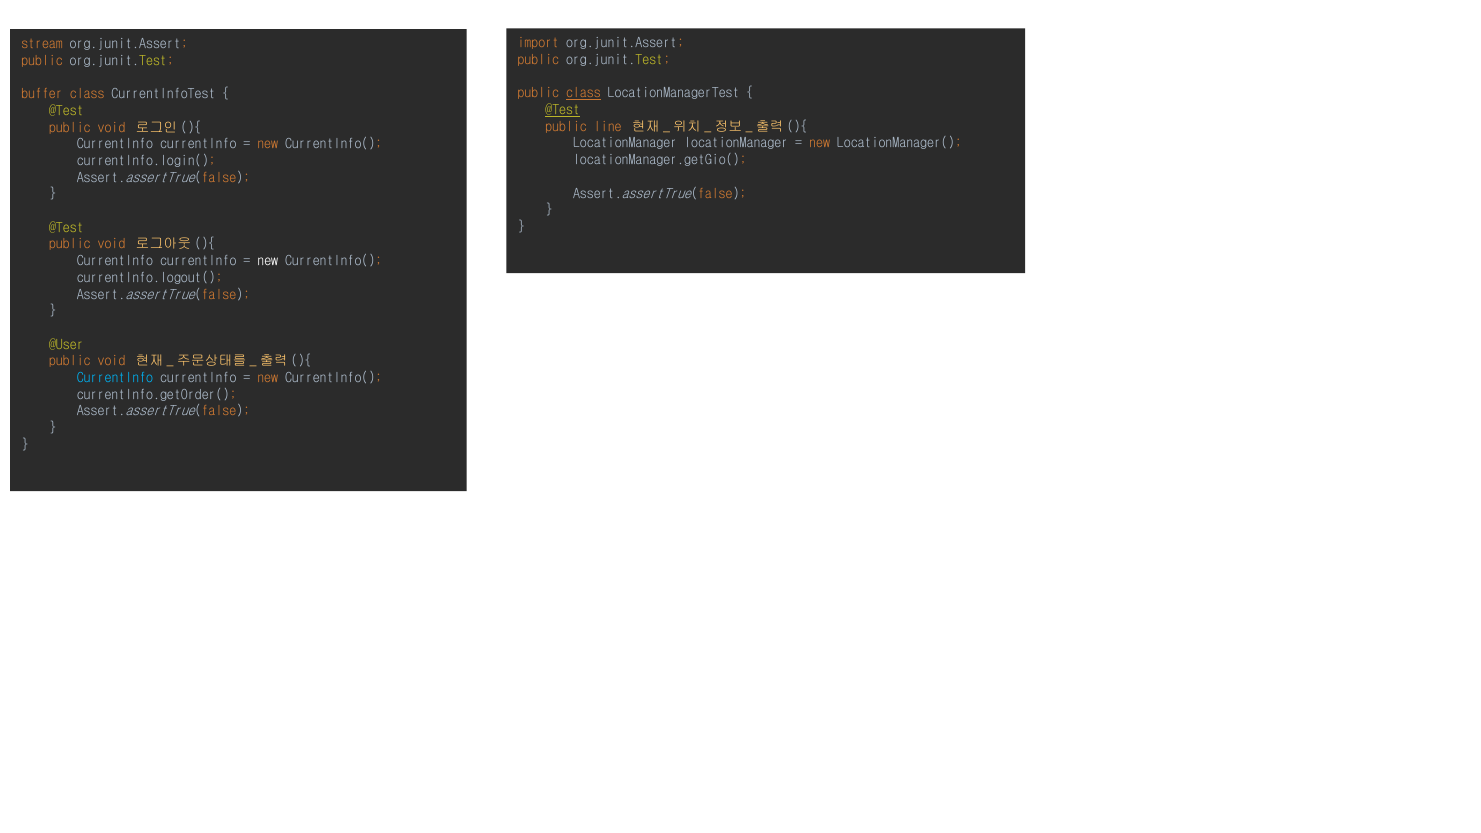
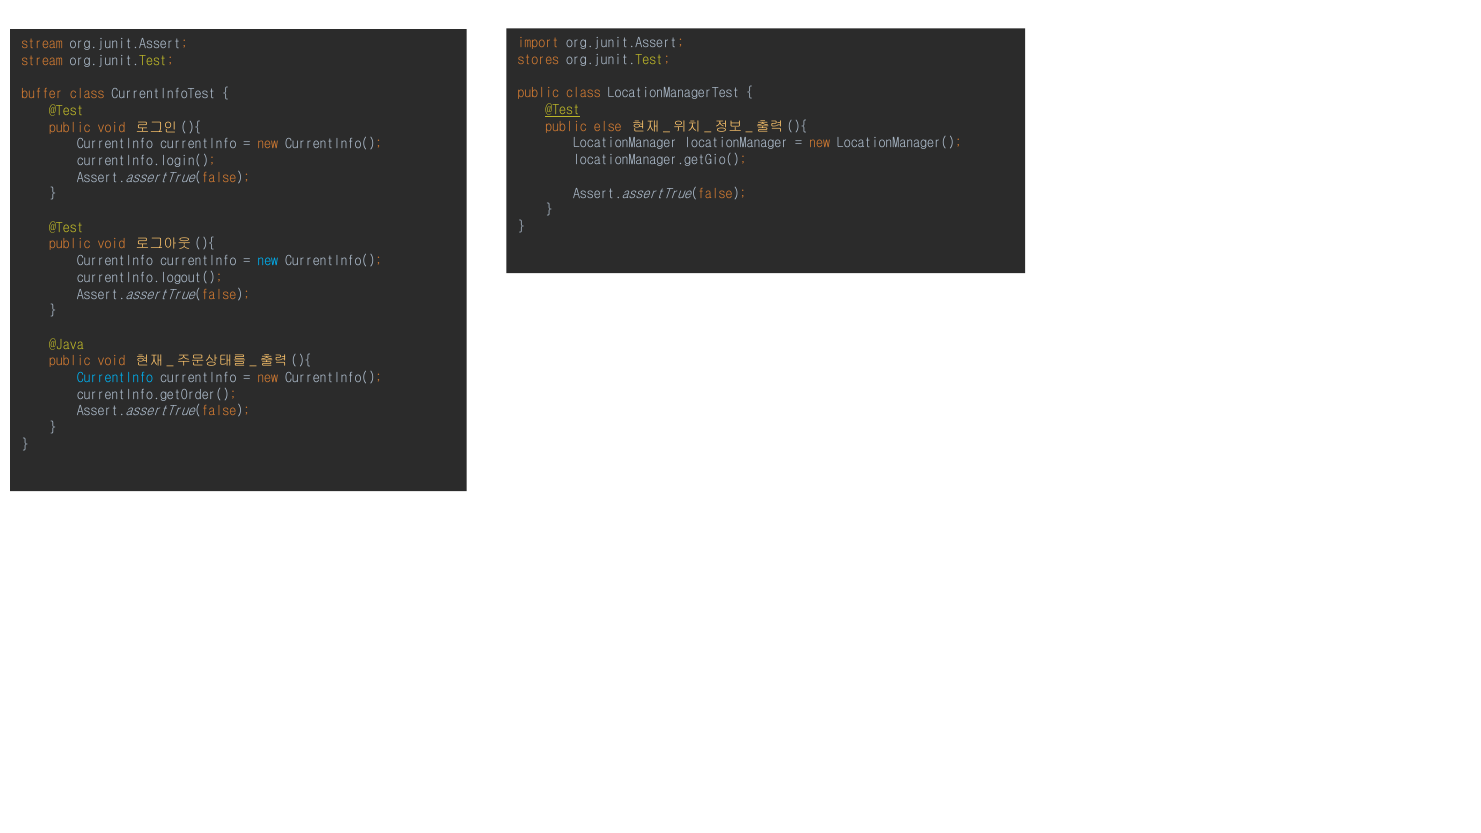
public at (538, 60): public -> stores
public at (42, 61): public -> stream
class at (583, 93) underline: present -> none
line: line -> else
new at (268, 261) colour: white -> light blue
@User: @User -> @Java
